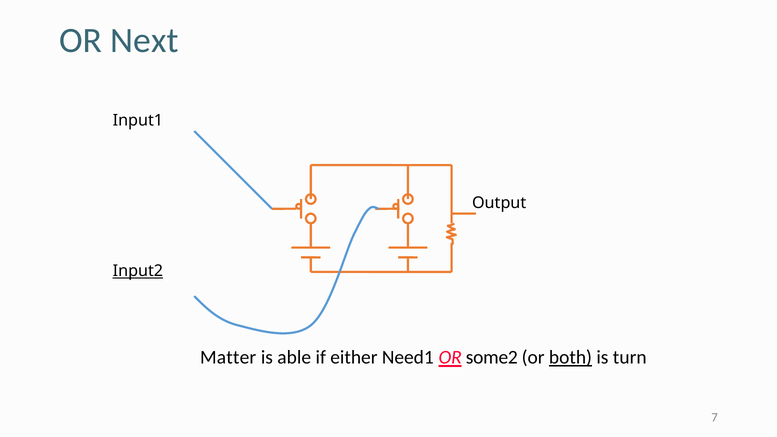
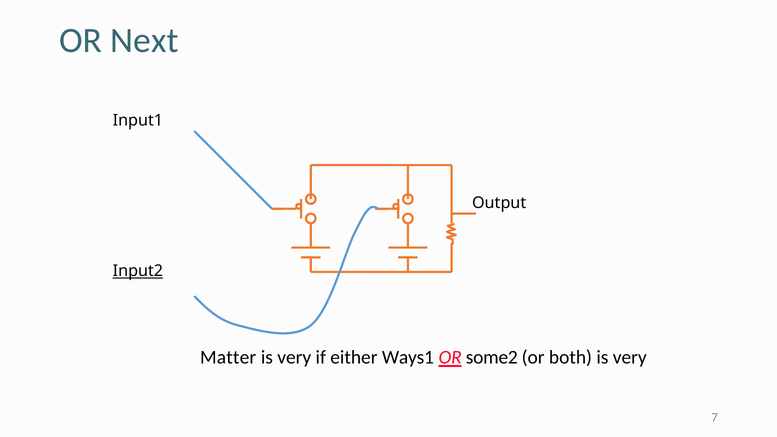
able at (294, 357): able -> very
Need1: Need1 -> Ways1
both underline: present -> none
turn at (630, 357): turn -> very
